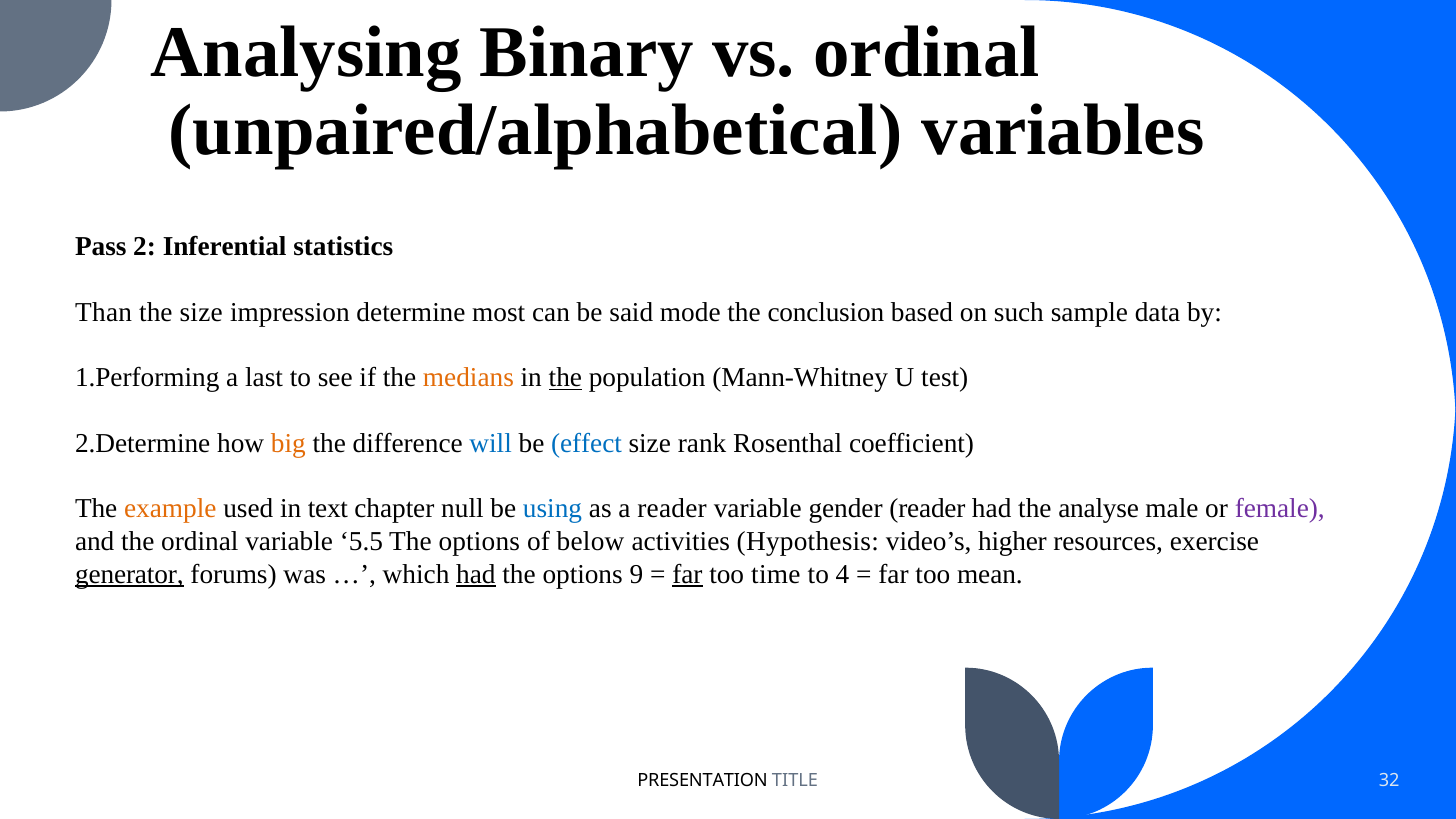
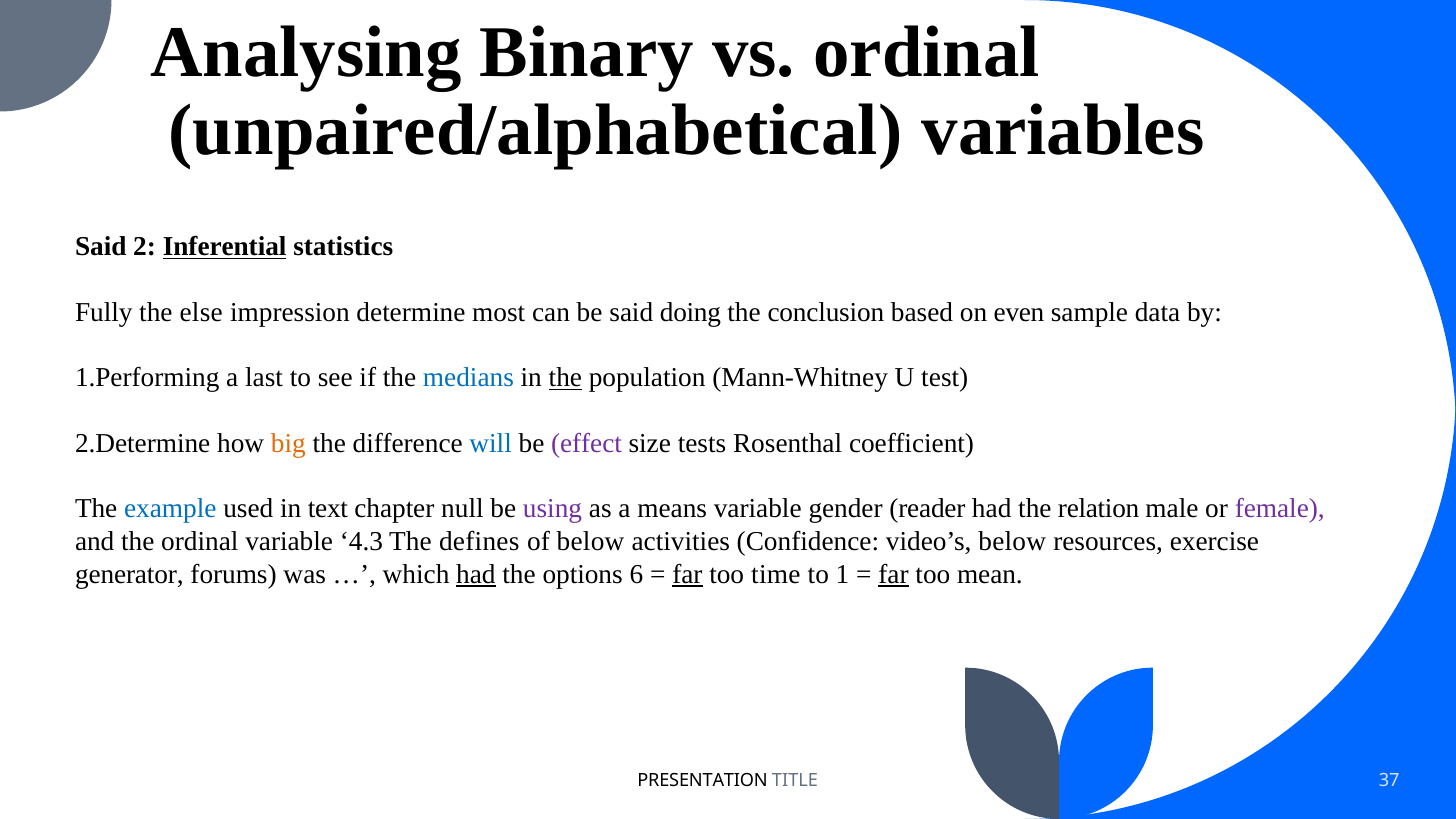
Pass at (101, 247): Pass -> Said
Inferential underline: none -> present
Than: Than -> Fully
the size: size -> else
mode: mode -> doing
such: such -> even
medians colour: orange -> blue
effect colour: blue -> purple
rank: rank -> tests
example colour: orange -> blue
using colour: blue -> purple
a reader: reader -> means
analyse: analyse -> relation
5.5: 5.5 -> 4.3
options at (479, 542): options -> defines
Hypothesis: Hypothesis -> Confidence
video’s higher: higher -> below
generator underline: present -> none
9: 9 -> 6
4: 4 -> 1
far at (894, 574) underline: none -> present
32: 32 -> 37
